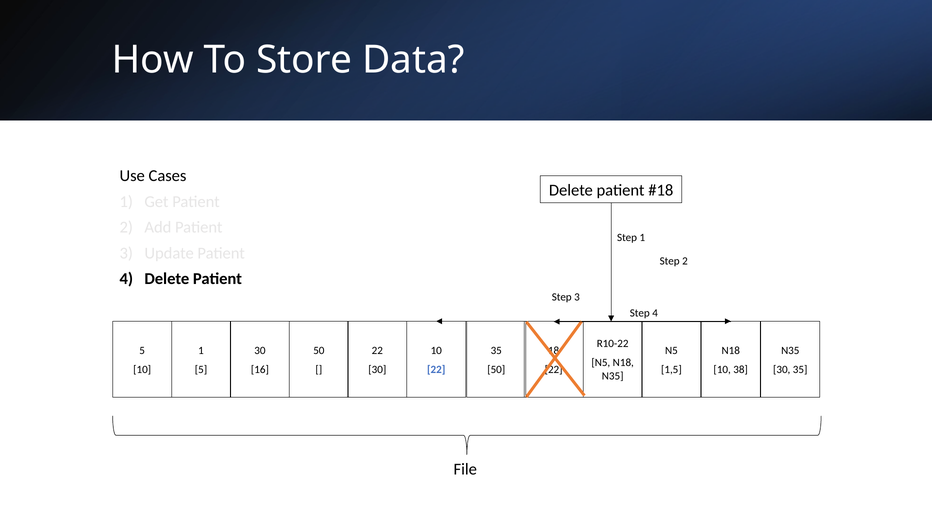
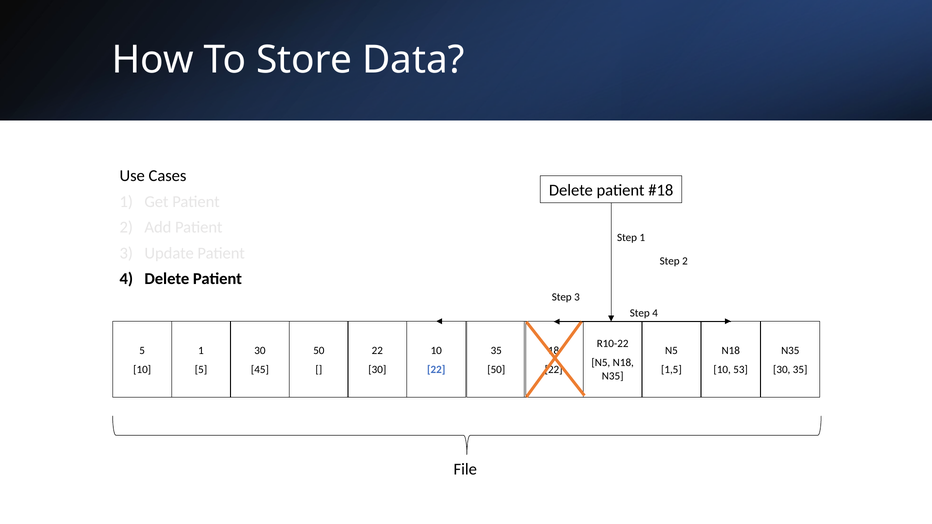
16: 16 -> 45
38: 38 -> 53
